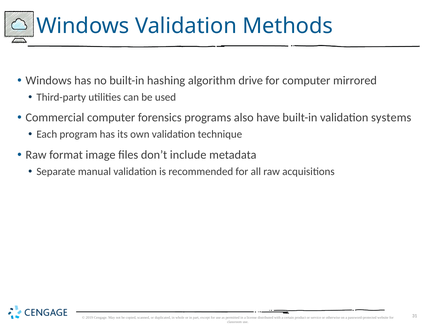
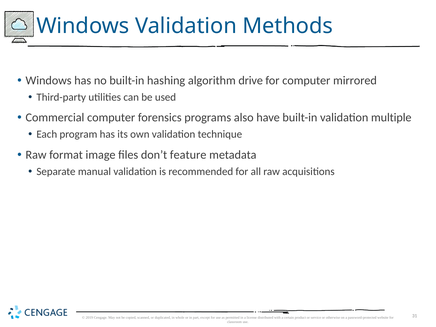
systems: systems -> multiple
include: include -> feature
